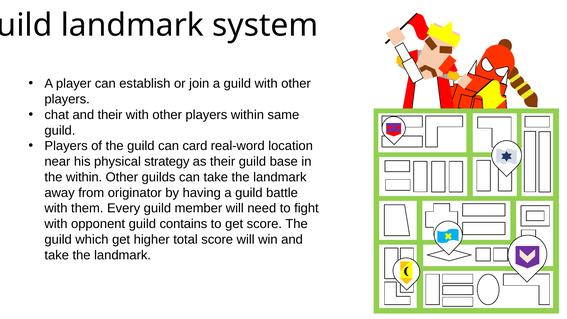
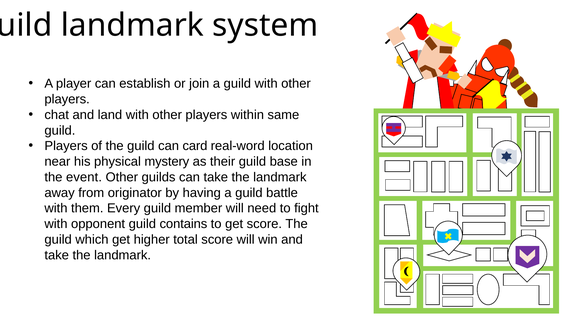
and their: their -> land
strategy: strategy -> mystery
the within: within -> event
